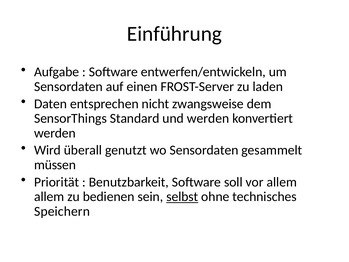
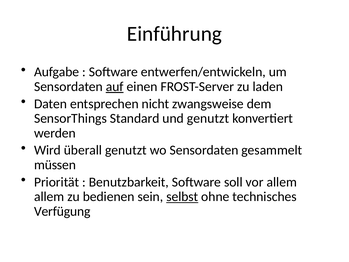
auf underline: none -> present
und werden: werden -> genutzt
Speichern: Speichern -> Verfügung
